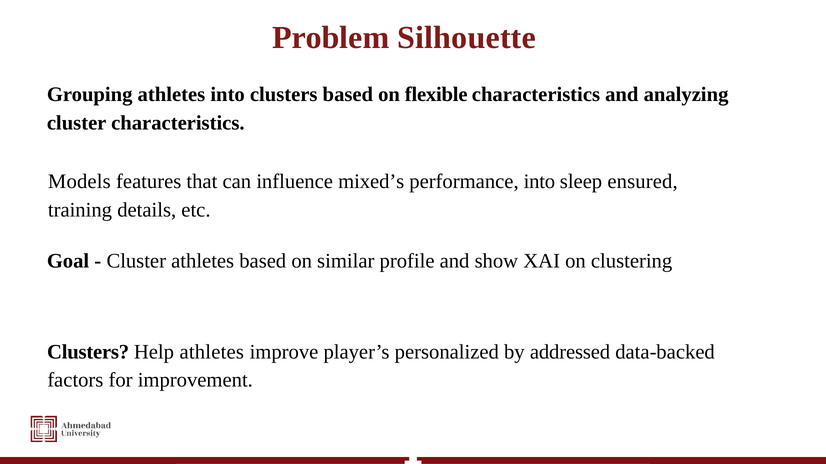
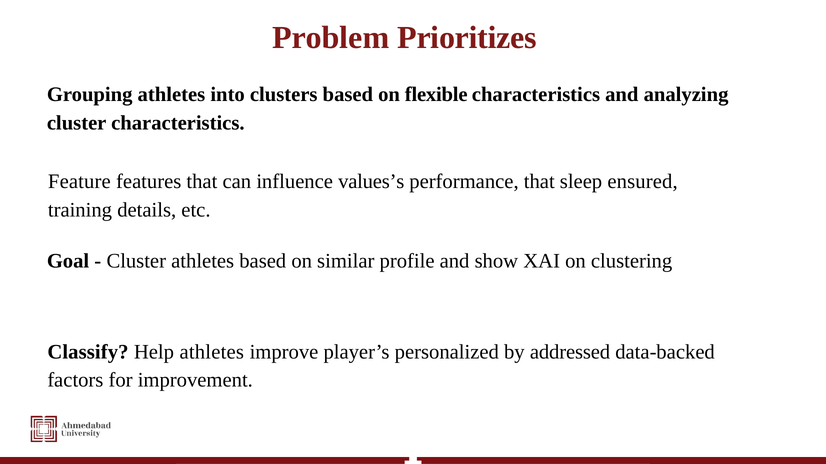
Silhouette: Silhouette -> Prioritizes
Models: Models -> Feature
mixed’s: mixed’s -> values’s
performance into: into -> that
Clusters at (88, 352): Clusters -> Classify
